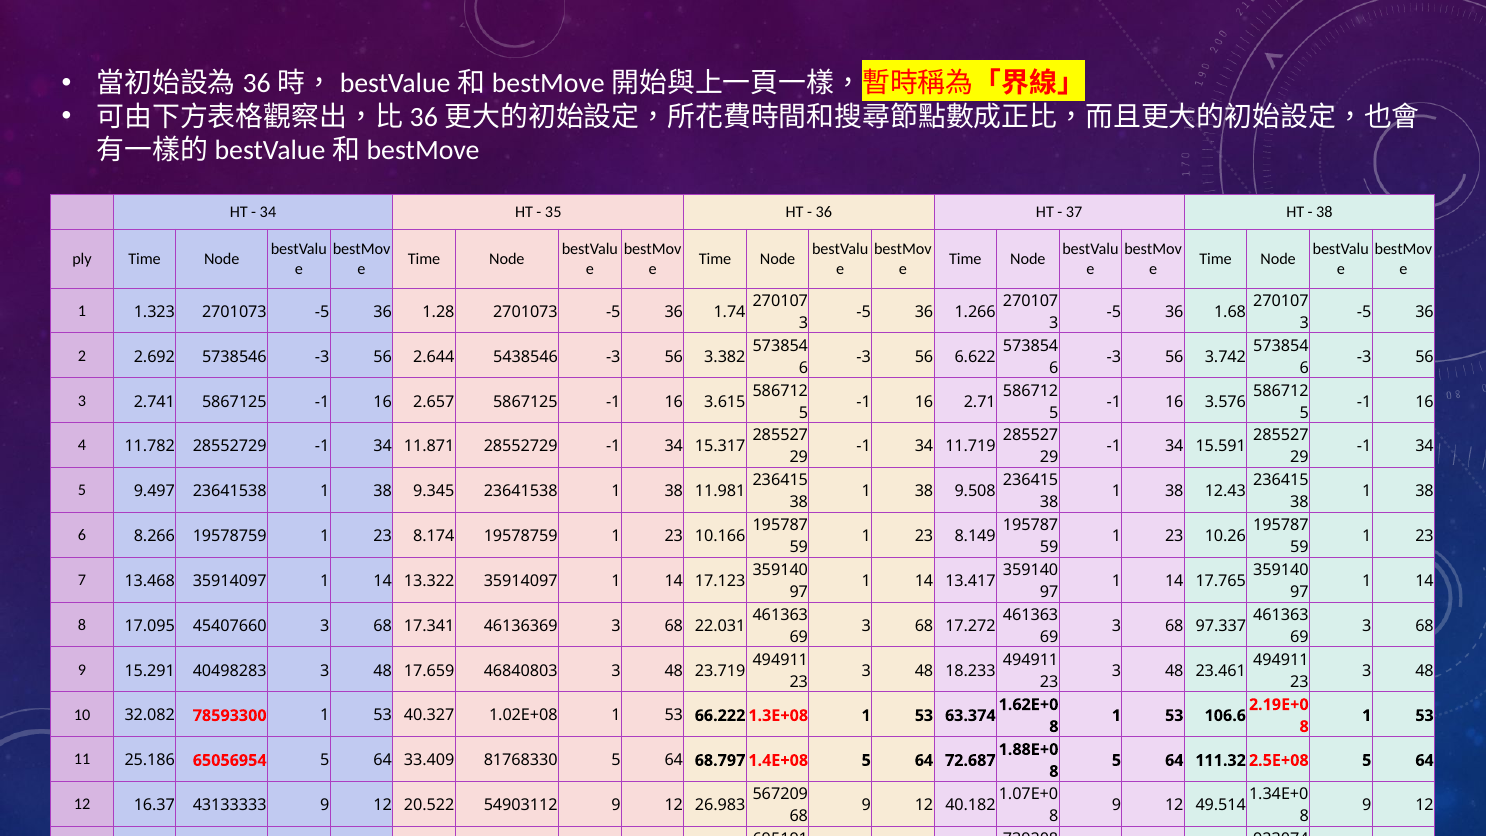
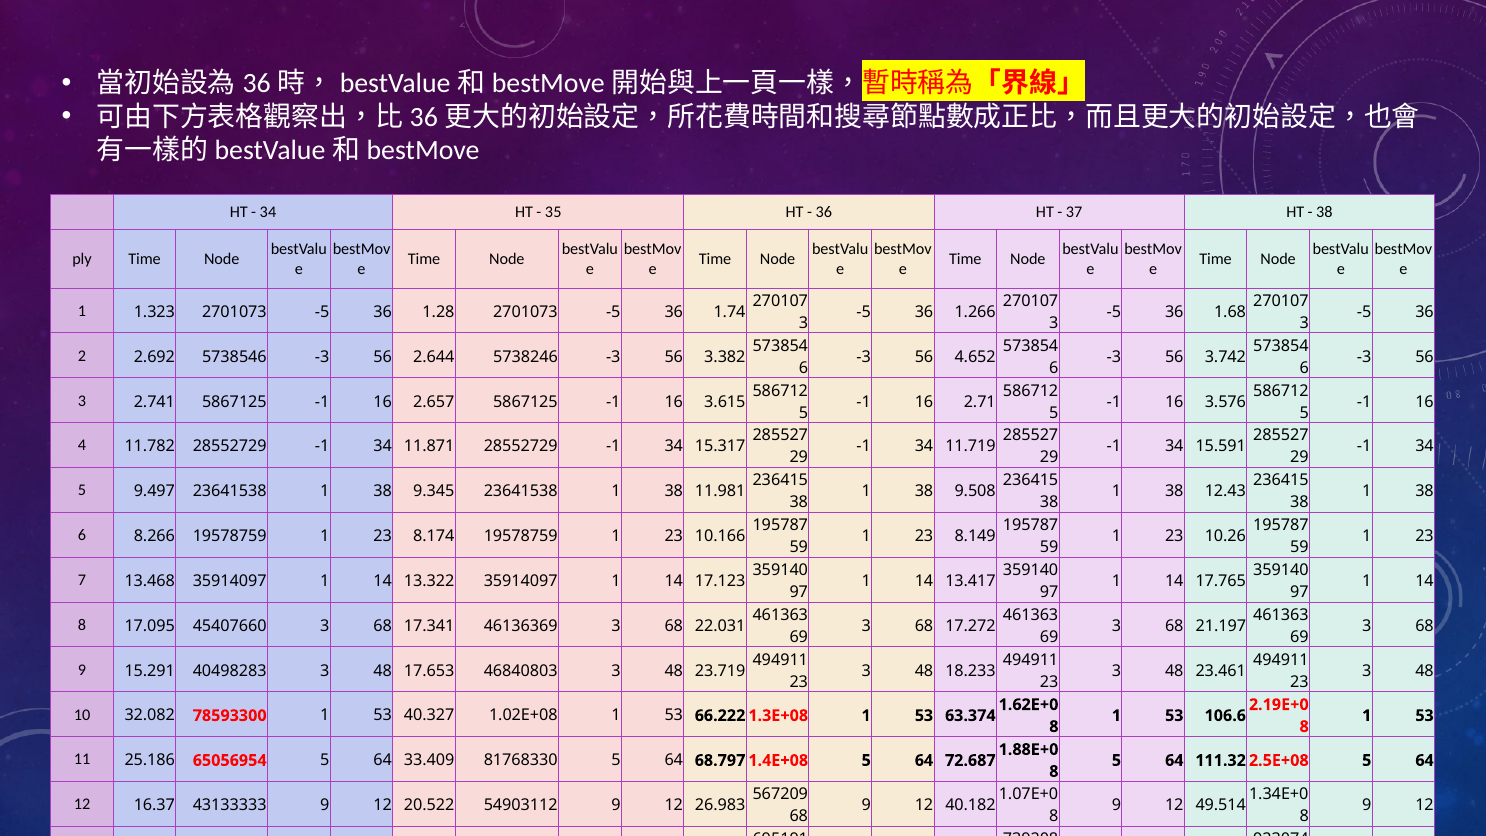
5438546: 5438546 -> 5738246
6.622: 6.622 -> 4.652
97.337: 97.337 -> 21.197
17.659: 17.659 -> 17.653
